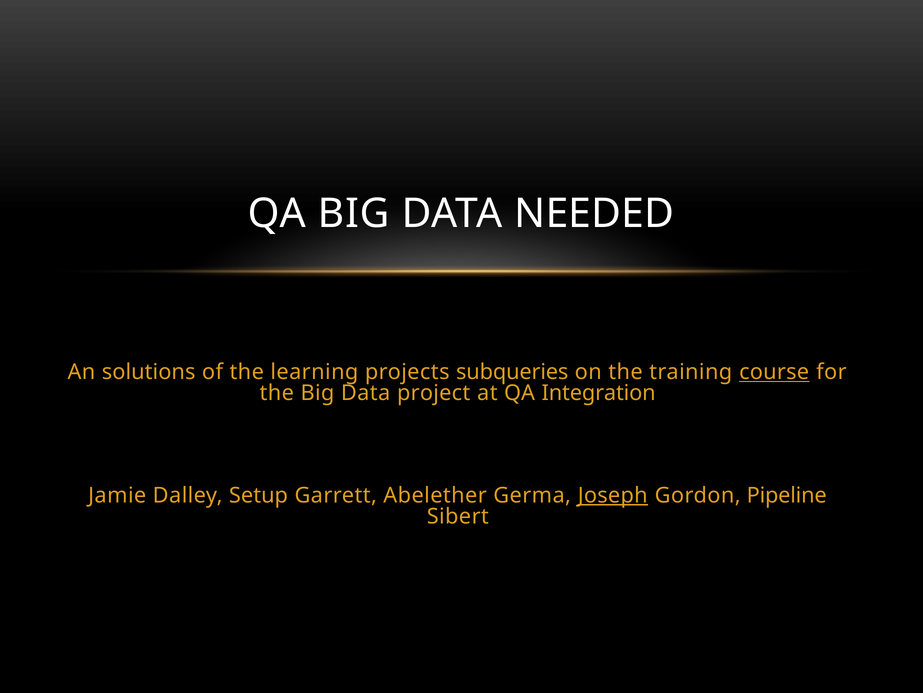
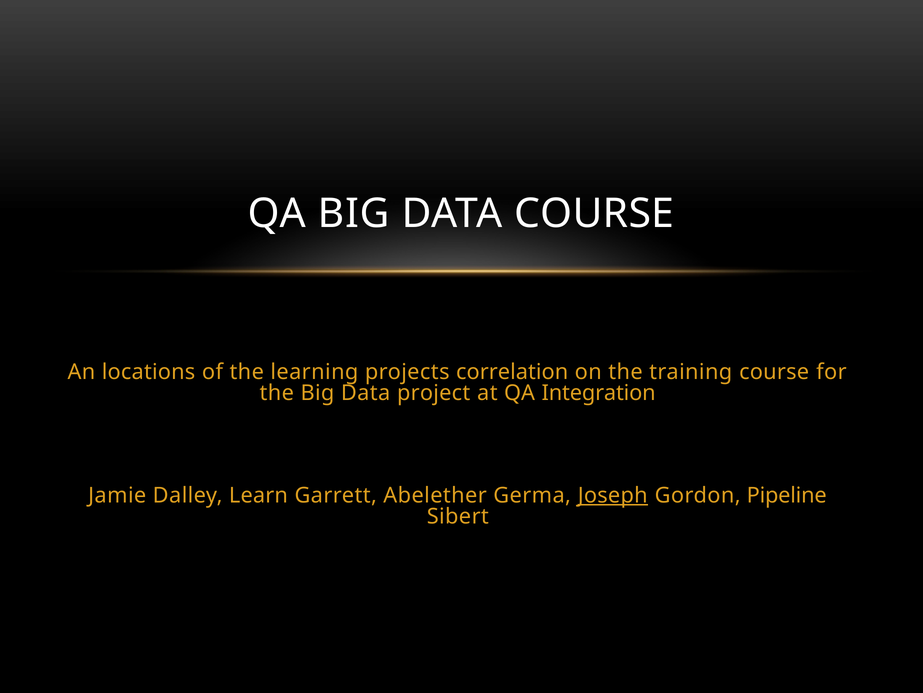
DATA NEEDED: NEEDED -> COURSE
solutions: solutions -> locations
subqueries: subqueries -> correlation
course at (774, 372) underline: present -> none
Setup: Setup -> Learn
